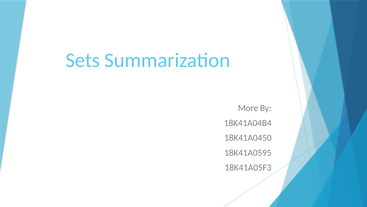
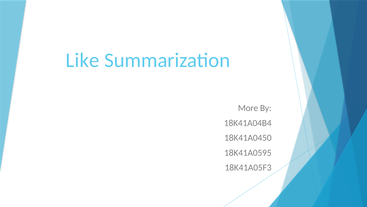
Sets: Sets -> Like
